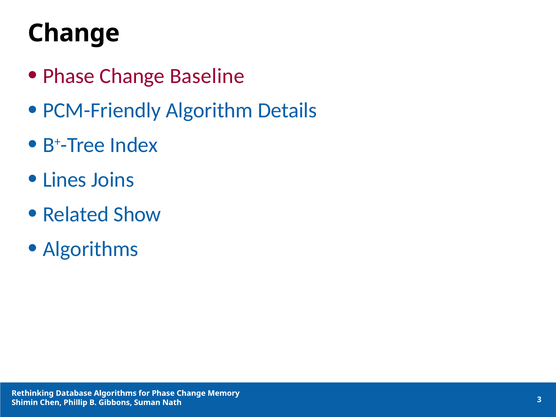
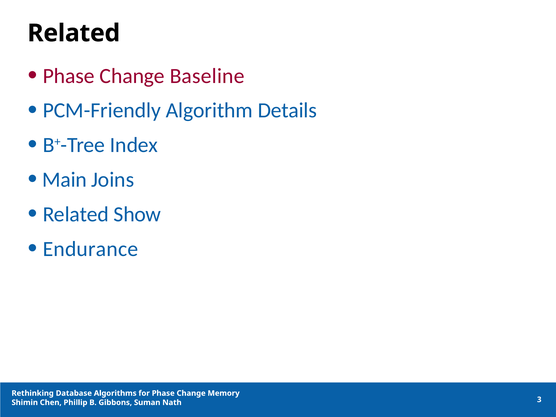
Change at (74, 33): Change -> Related
Lines: Lines -> Main
Algorithms at (91, 249): Algorithms -> Endurance
